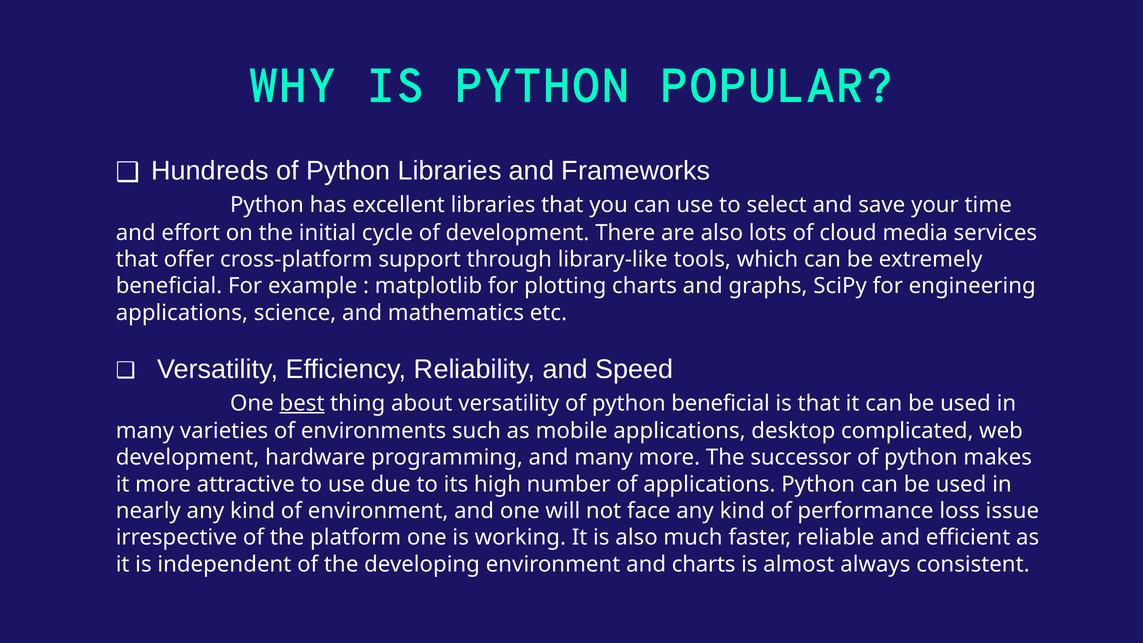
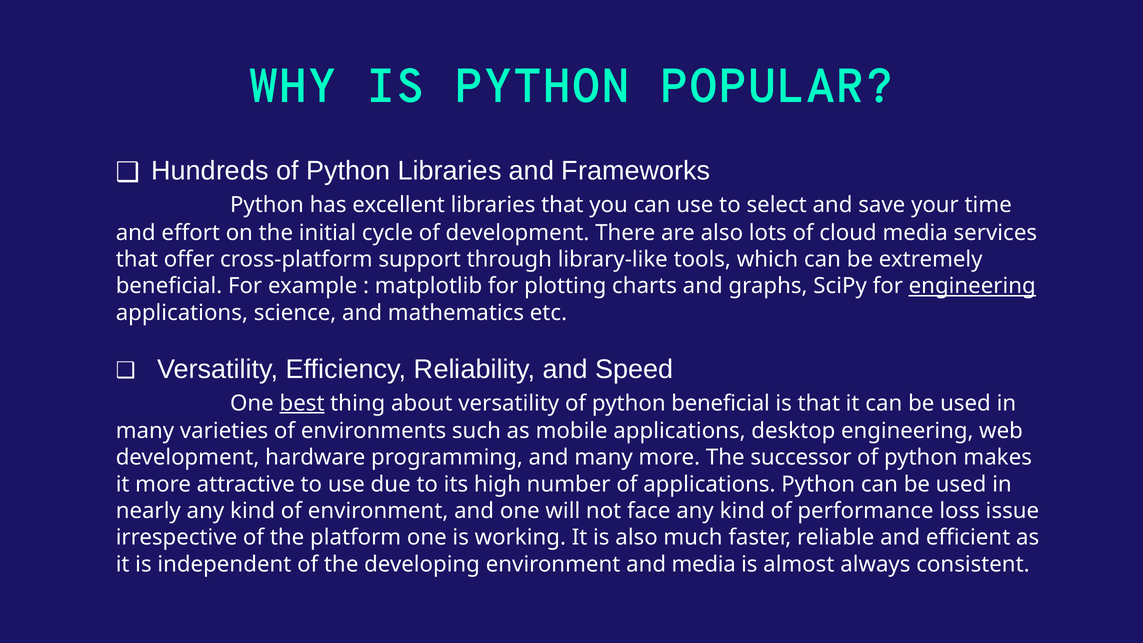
engineering at (972, 286) underline: none -> present
desktop complicated: complicated -> engineering
and charts: charts -> media
